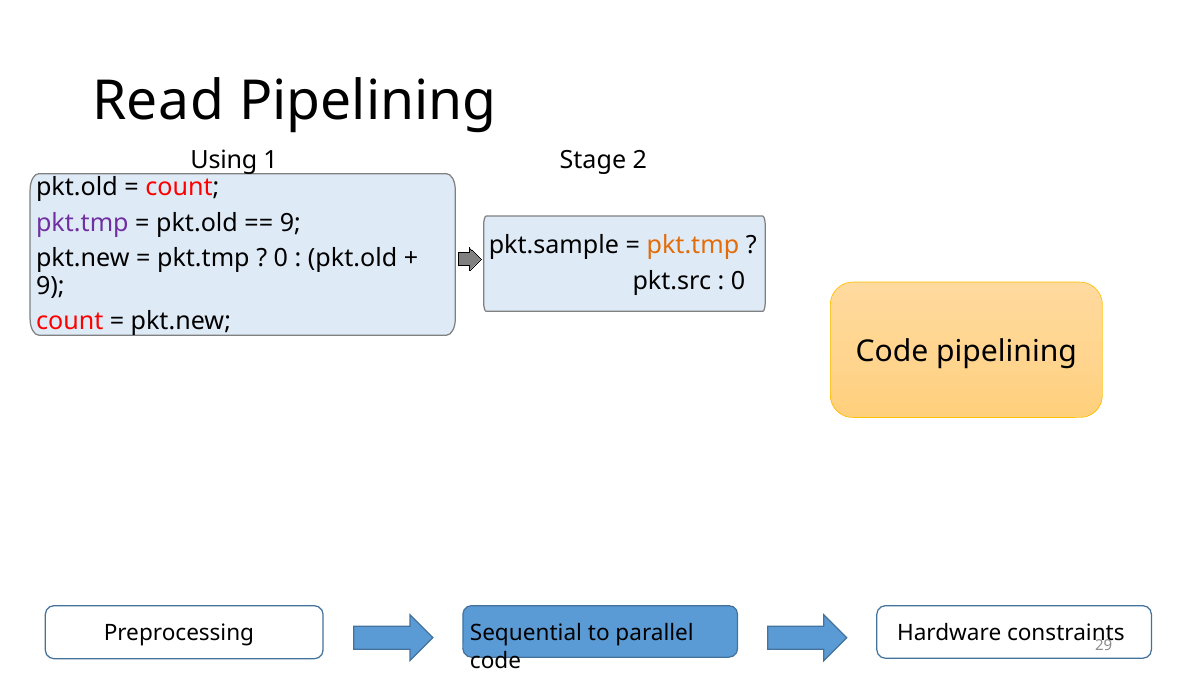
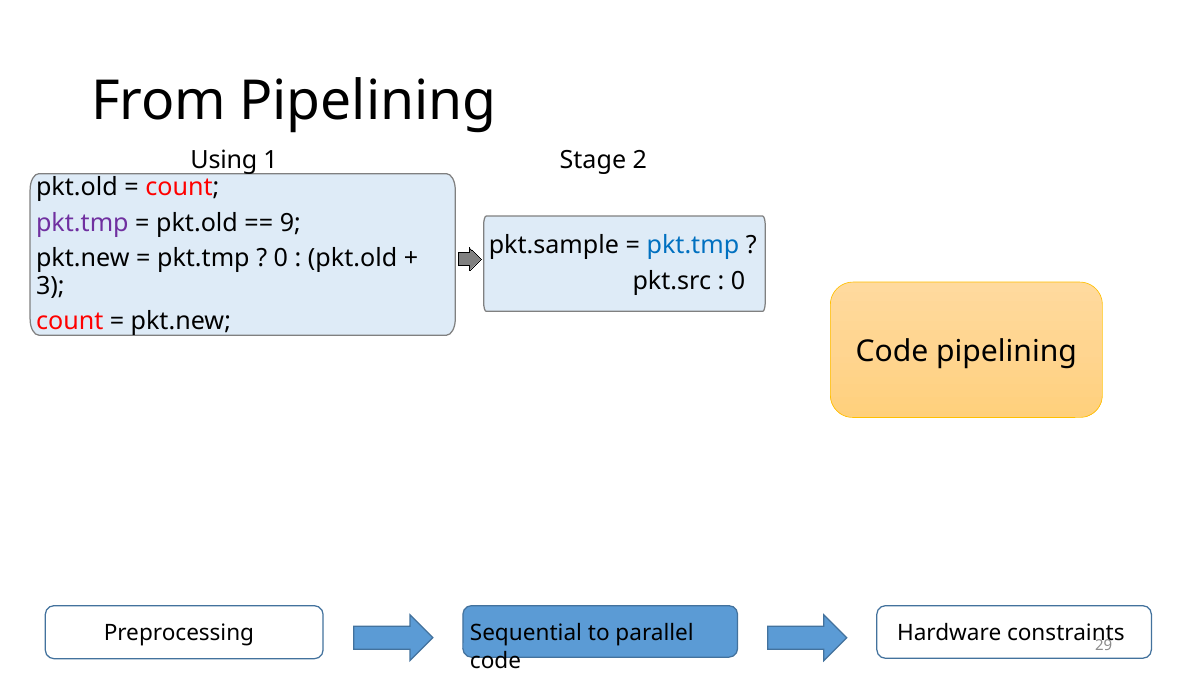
Read: Read -> From
pkt.tmp at (693, 246) colour: orange -> blue
9 at (50, 286): 9 -> 3
